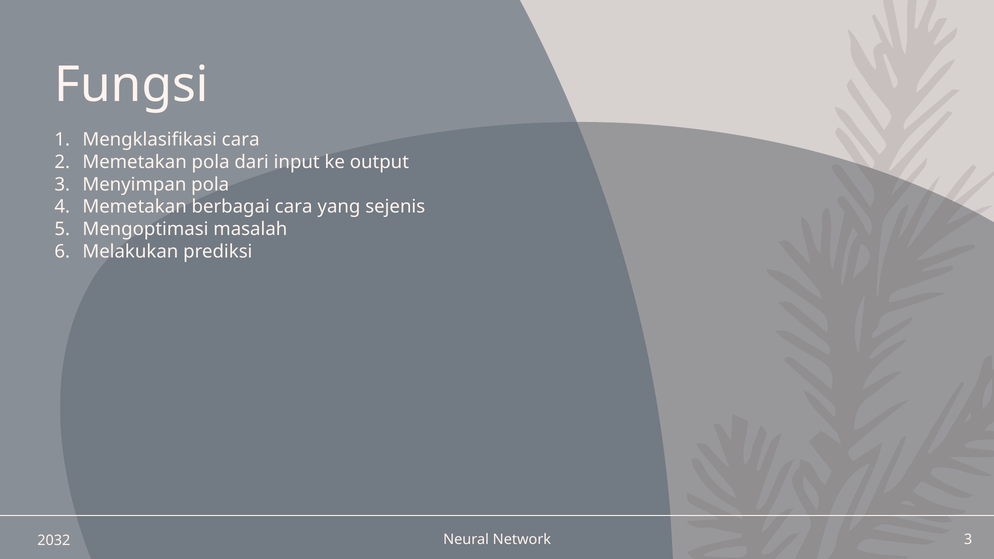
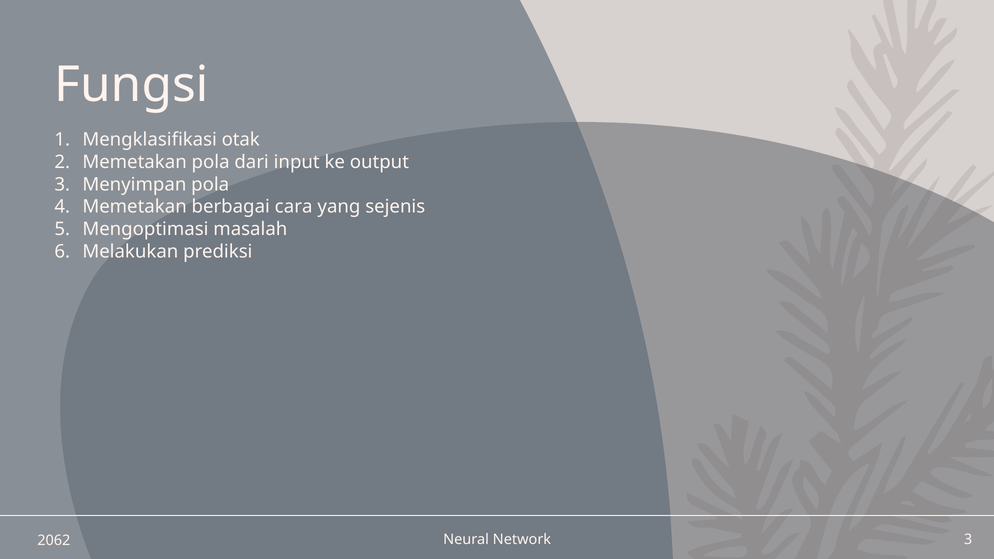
Mengklasifikasi cara: cara -> otak
2032: 2032 -> 2062
